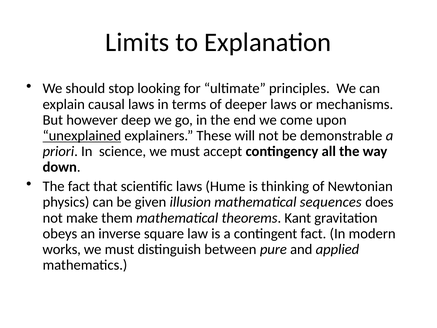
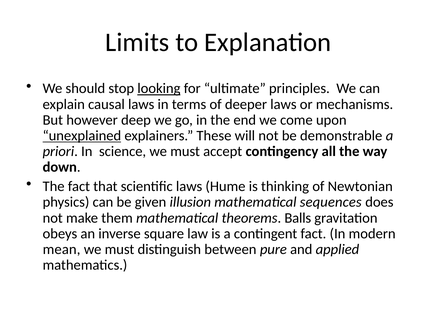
looking underline: none -> present
Kant: Kant -> Balls
works: works -> mean
